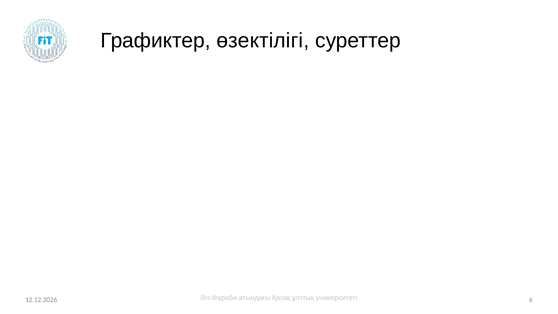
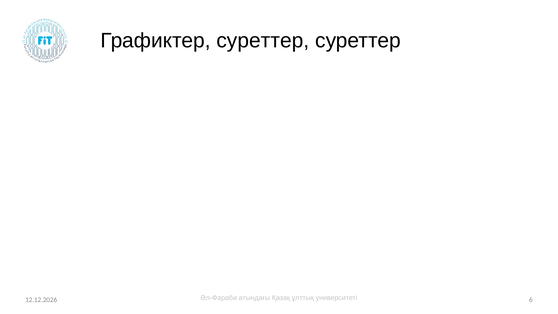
Графиктер өзектілігі: өзектілігі -> суреттер
